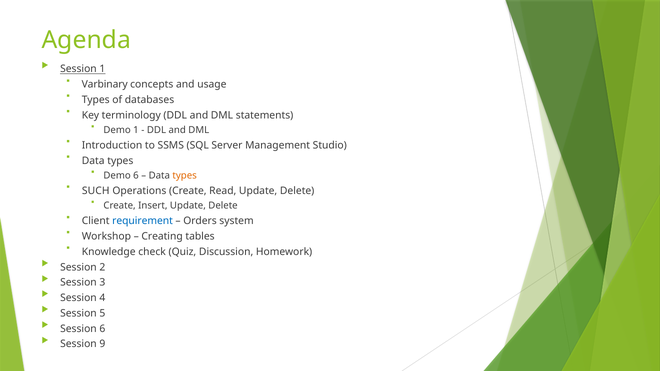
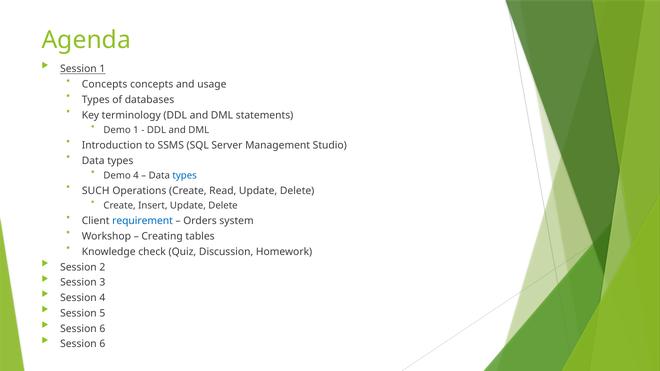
Varbinary at (105, 85): Varbinary -> Concepts
Demo 6: 6 -> 4
types at (185, 176) colour: orange -> blue
9 at (102, 344): 9 -> 6
